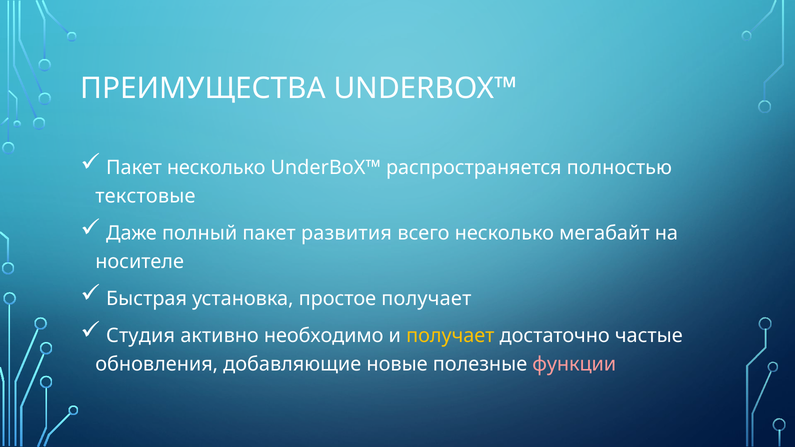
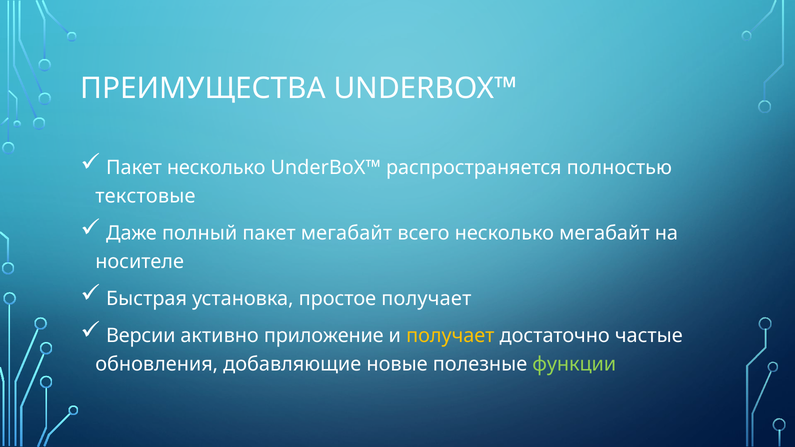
пакет развития: развития -> мегабайт
Студия: Студия -> Версии
необходимо: необходимо -> приложение
функции colour: pink -> light green
